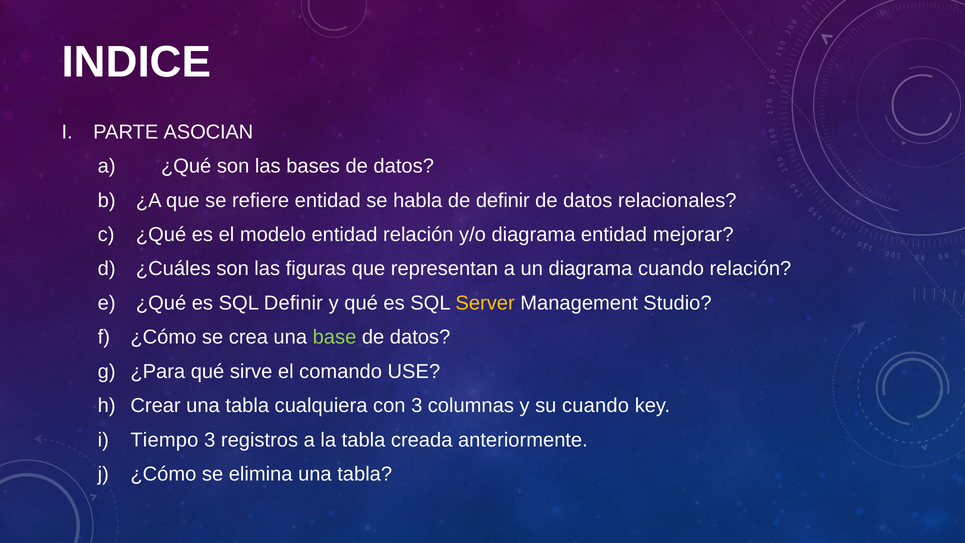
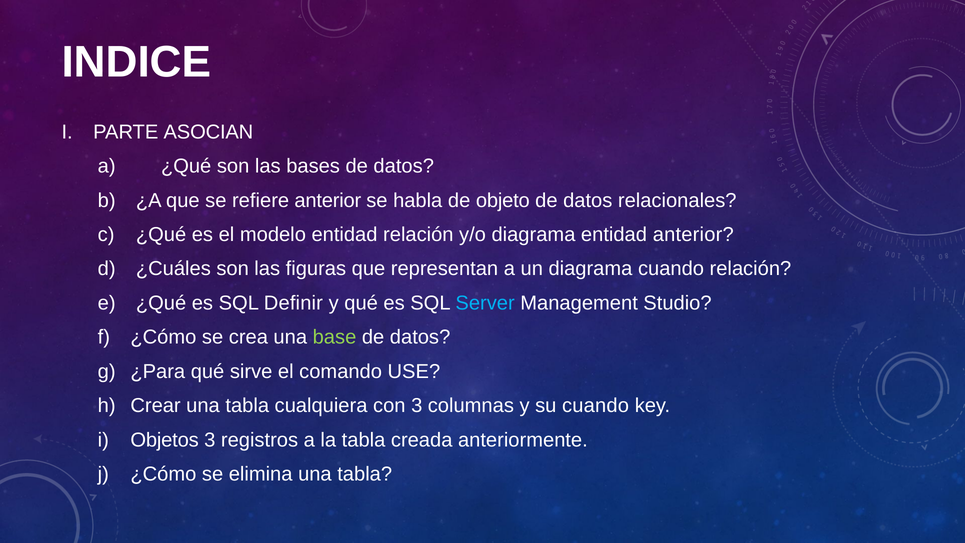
refiere entidad: entidad -> anterior
de definir: definir -> objeto
entidad mejorar: mejorar -> anterior
Server colour: yellow -> light blue
Tiempo: Tiempo -> Objetos
